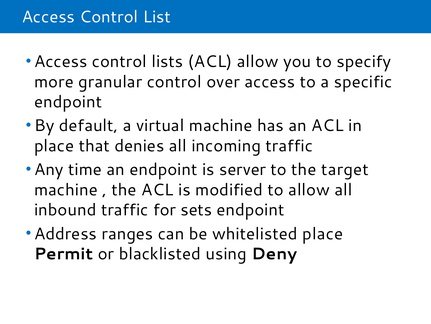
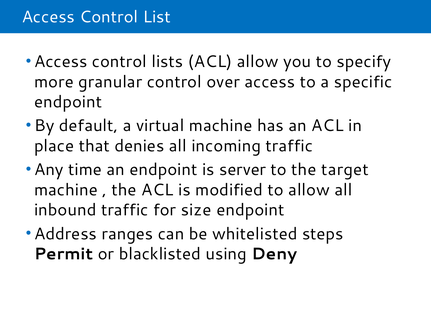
sets: sets -> size
whitelisted place: place -> steps
